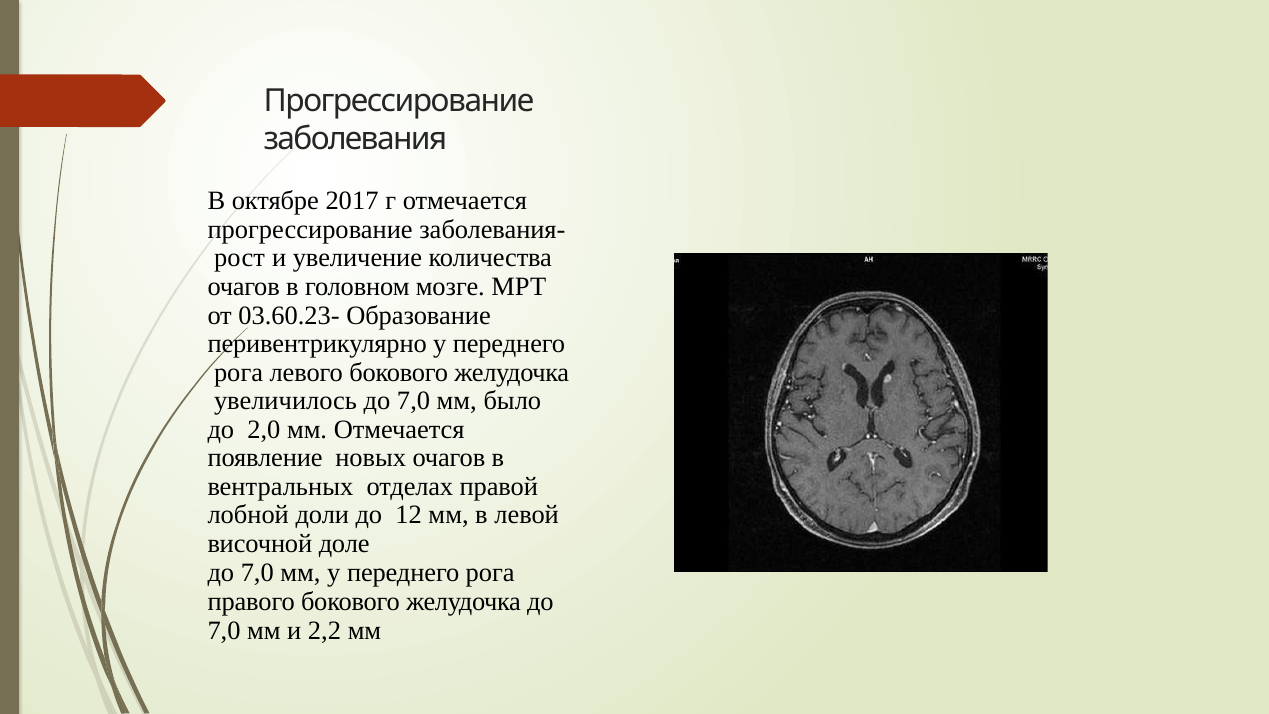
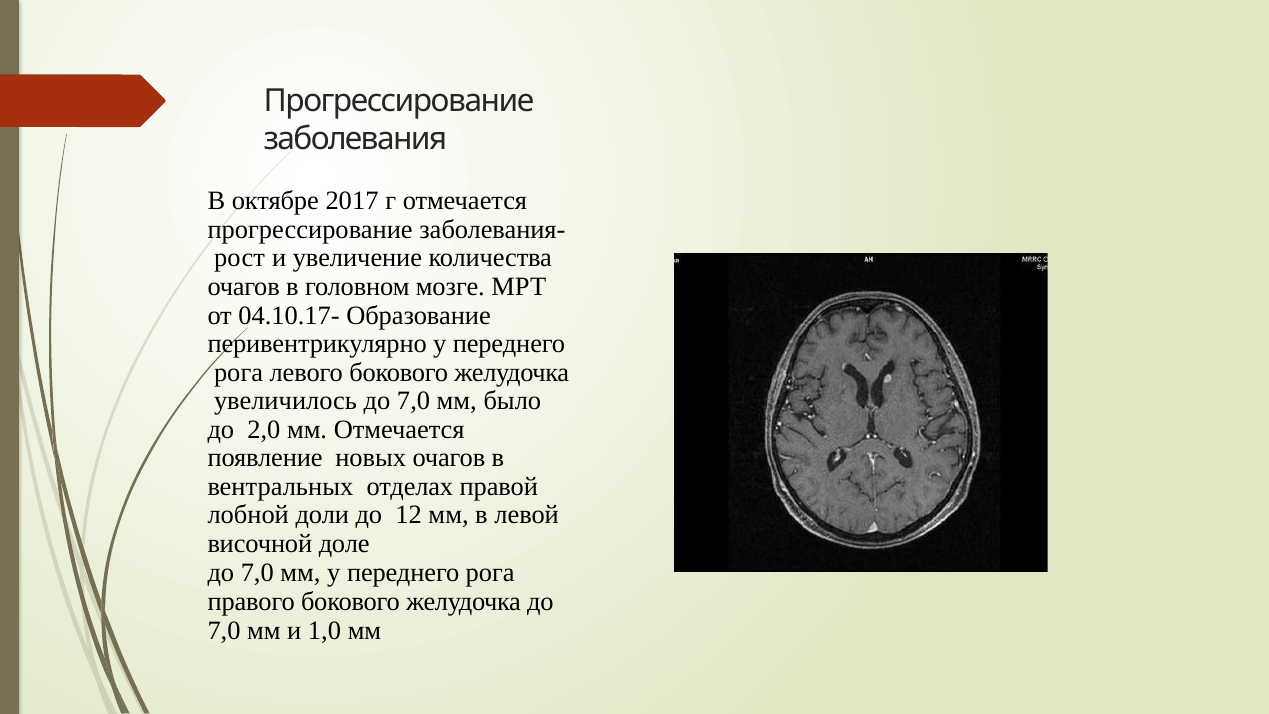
03.60.23-: 03.60.23- -> 04.10.17-
2,2: 2,2 -> 1,0
